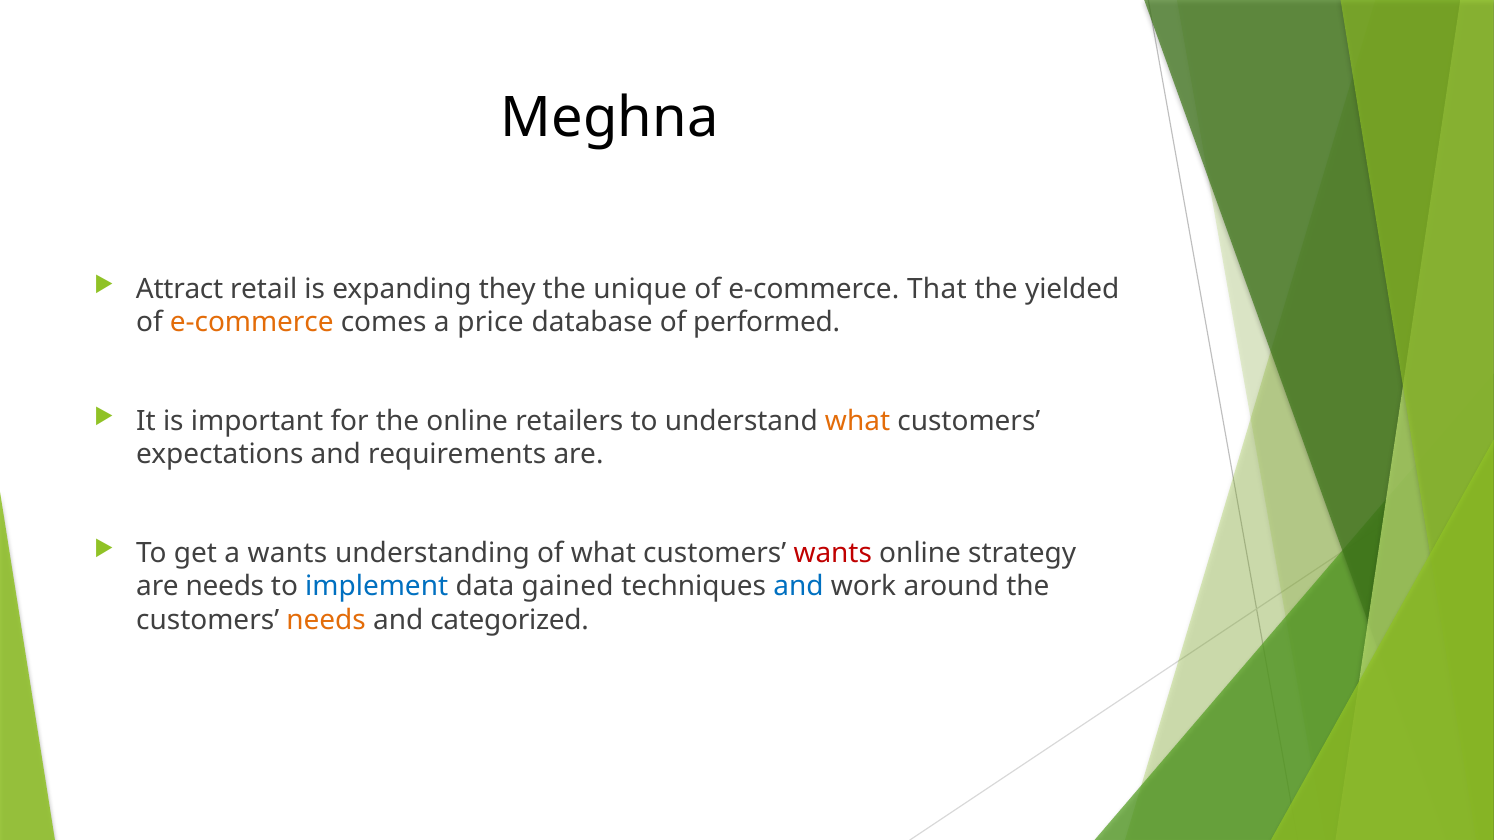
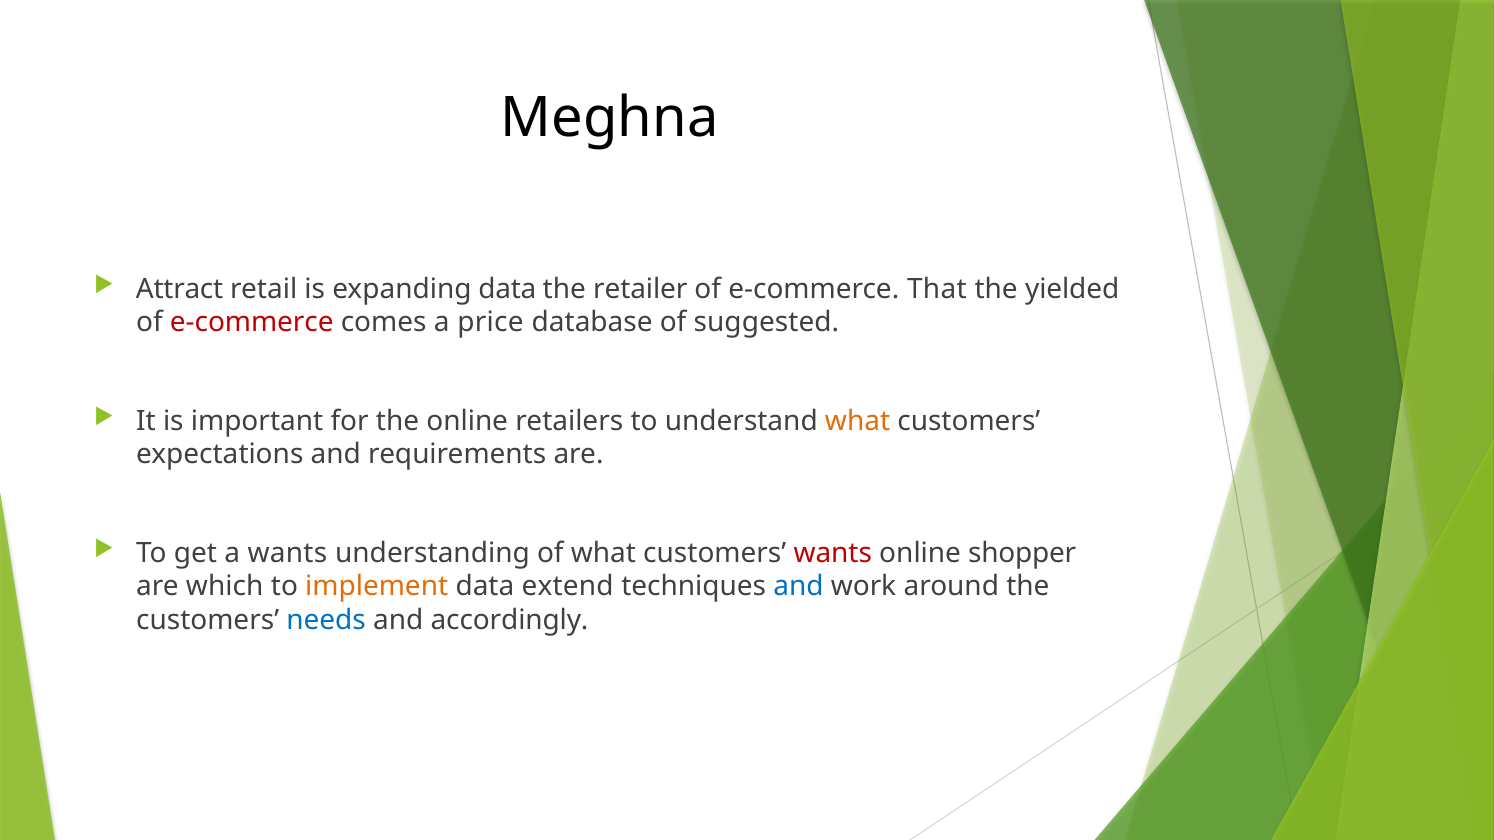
expanding they: they -> data
unique: unique -> retailer
e-commerce at (252, 323) colour: orange -> red
performed: performed -> suggested
strategy: strategy -> shopper
are needs: needs -> which
implement colour: blue -> orange
gained: gained -> extend
needs at (326, 620) colour: orange -> blue
categorized: categorized -> accordingly
